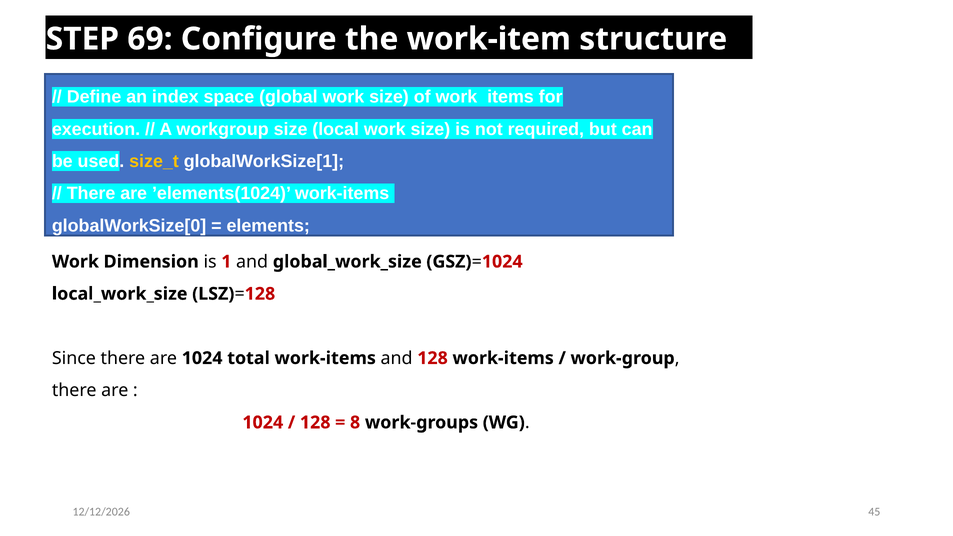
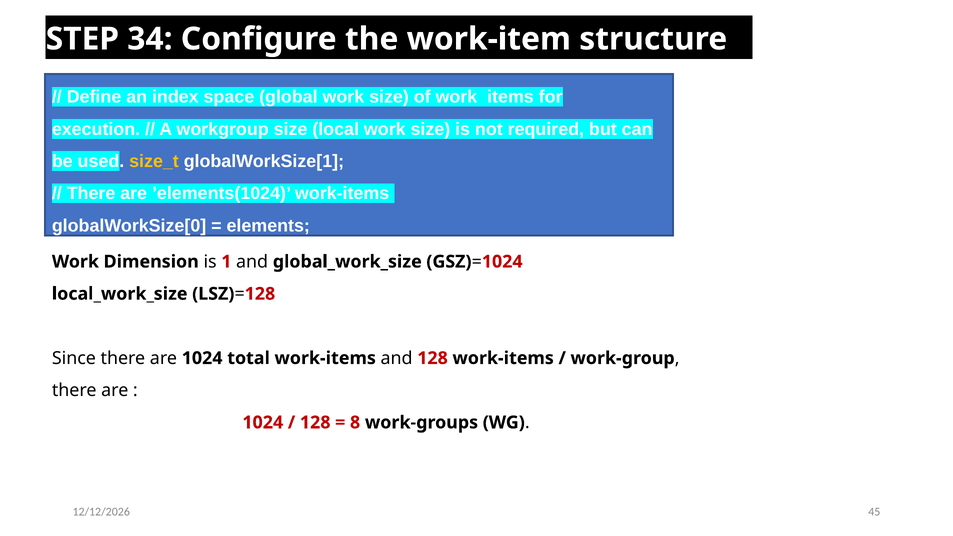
69: 69 -> 34
